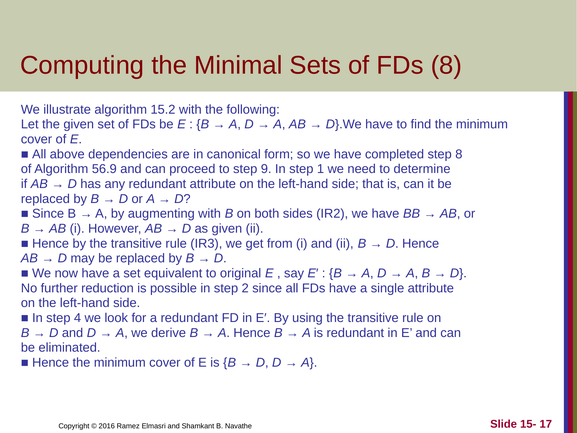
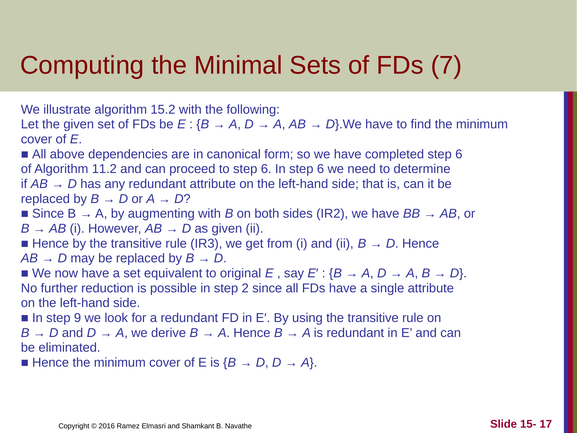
FDs 8: 8 -> 7
completed step 8: 8 -> 6
56.9: 56.9 -> 11.2
to step 9: 9 -> 6
In step 1: 1 -> 6
4: 4 -> 9
